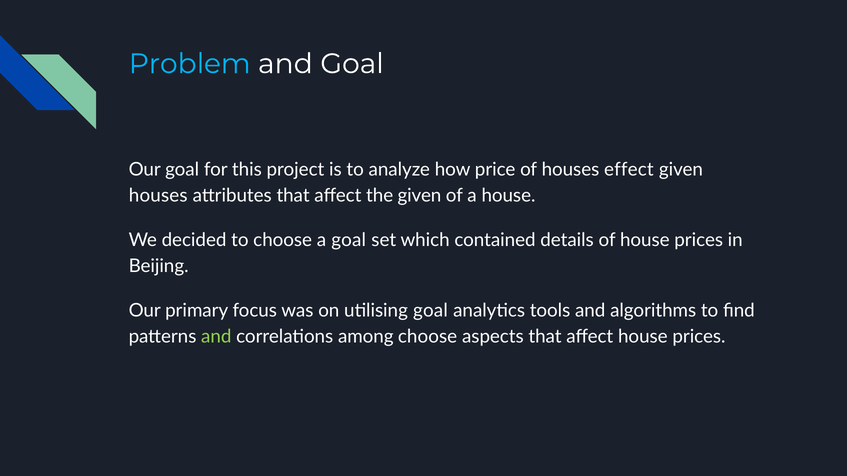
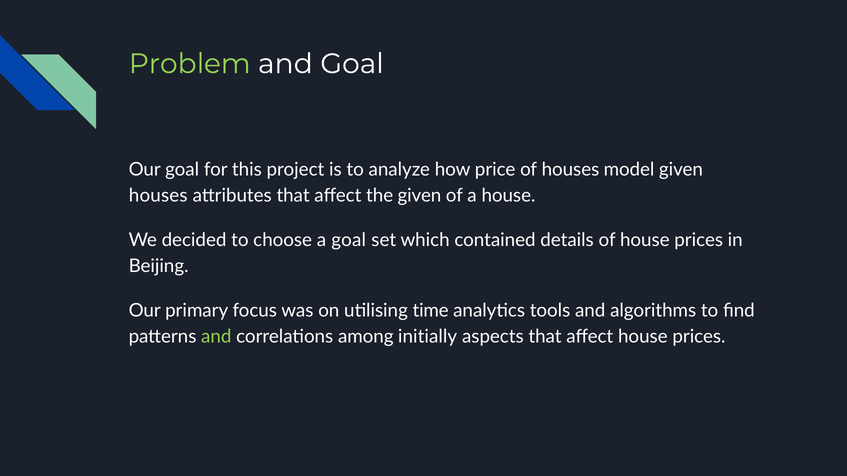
Problem colour: light blue -> light green
effect: effect -> model
utilising goal: goal -> time
among choose: choose -> initially
